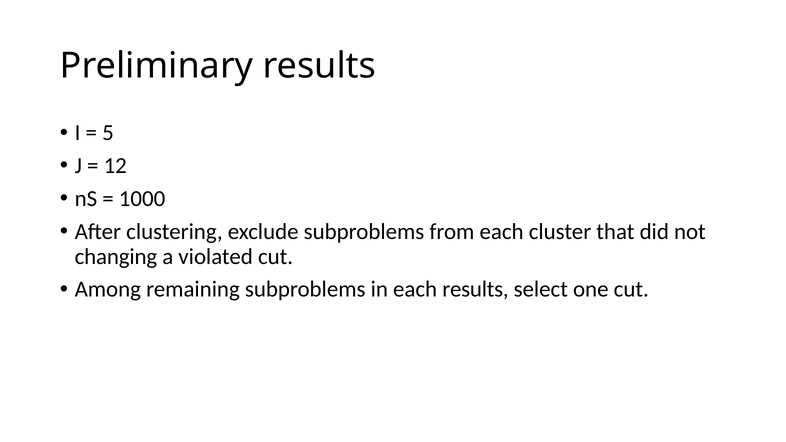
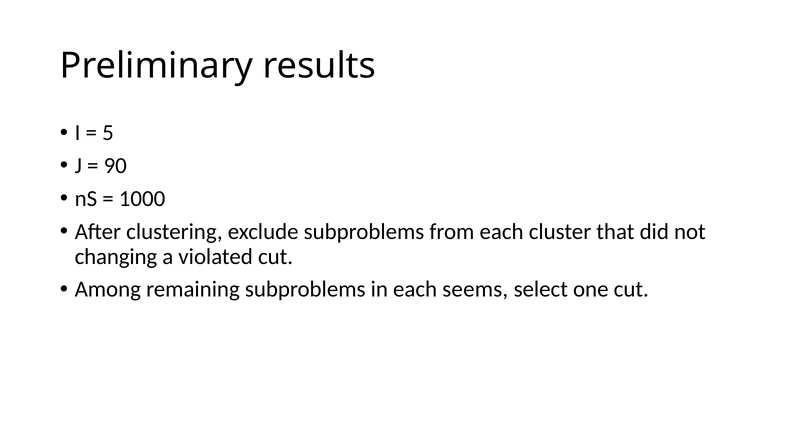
12: 12 -> 90
each results: results -> seems
